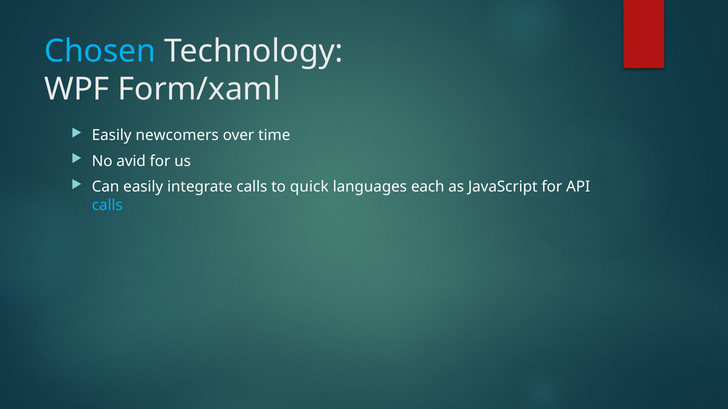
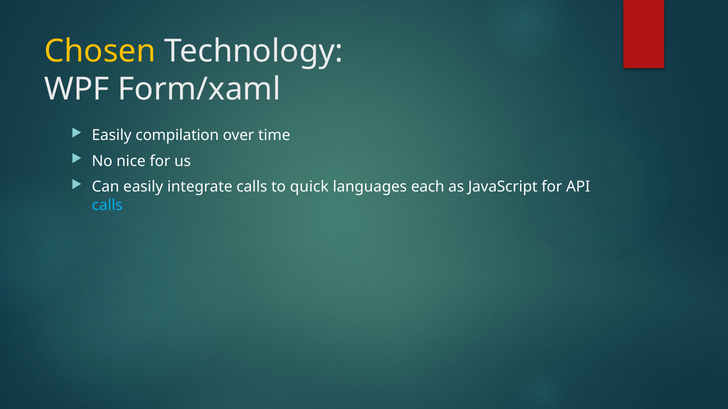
Chosen colour: light blue -> yellow
newcomers: newcomers -> compilation
avid: avid -> nice
